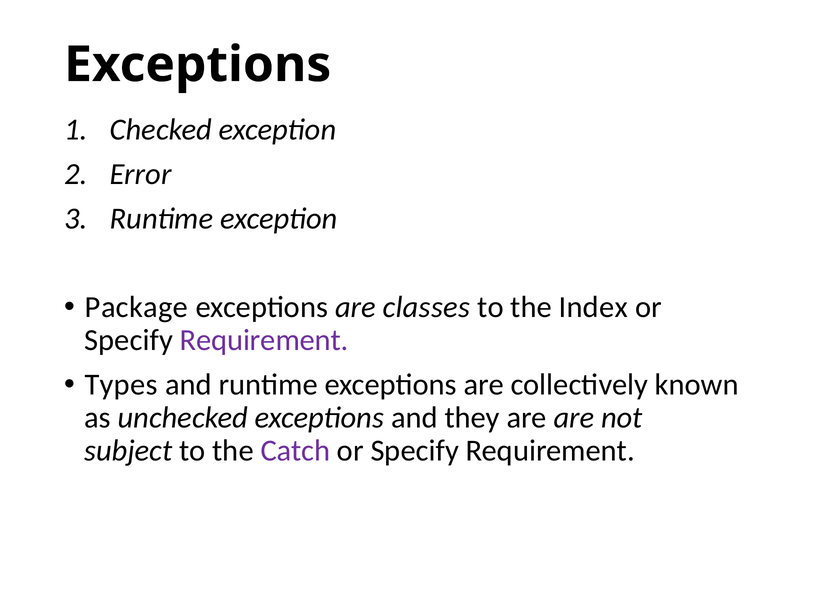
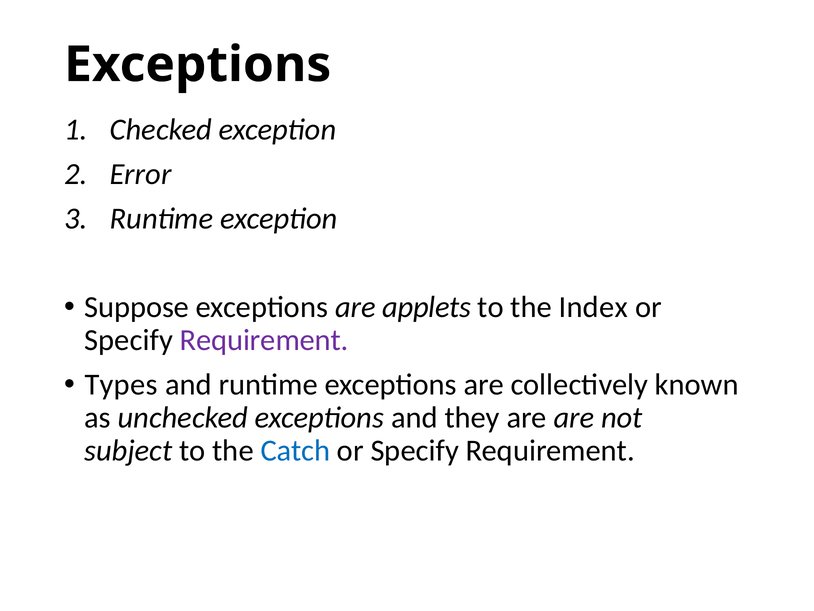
Package: Package -> Suppose
classes: classes -> applets
Catch colour: purple -> blue
